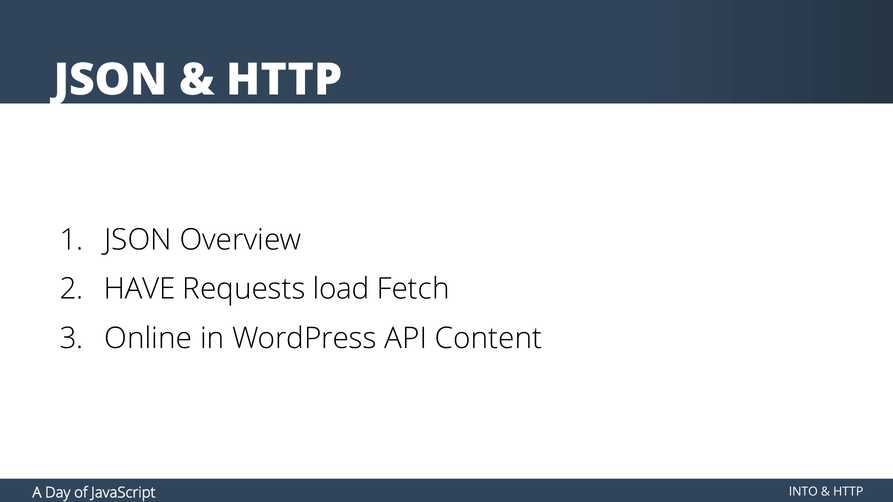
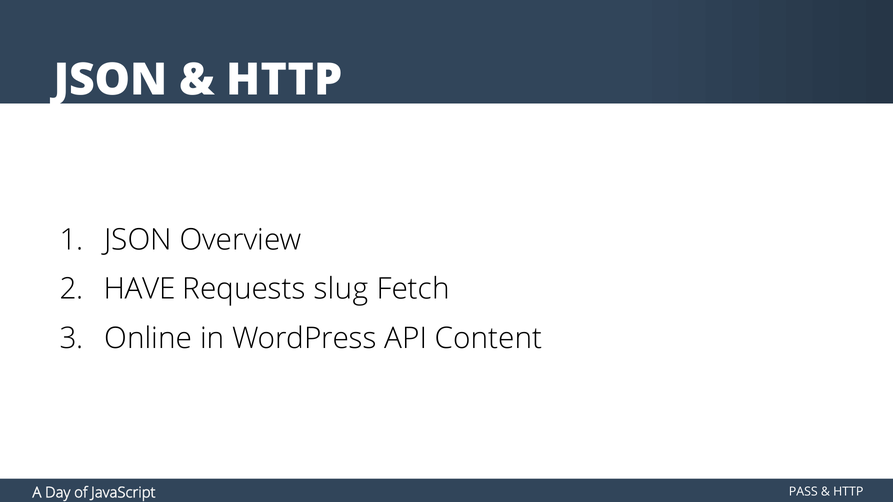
load: load -> slug
INTO: INTO -> PASS
